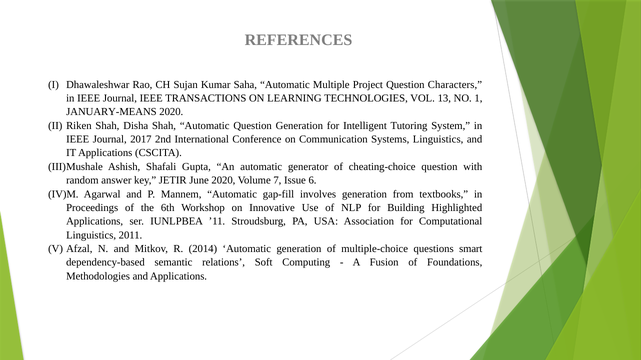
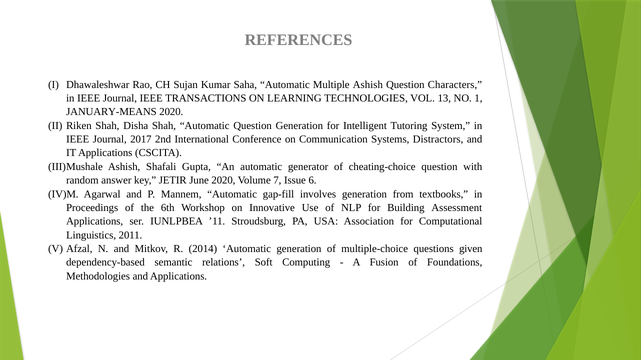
Multiple Project: Project -> Ashish
Systems Linguistics: Linguistics -> Distractors
Highlighted: Highlighted -> Assessment
smart: smart -> given
